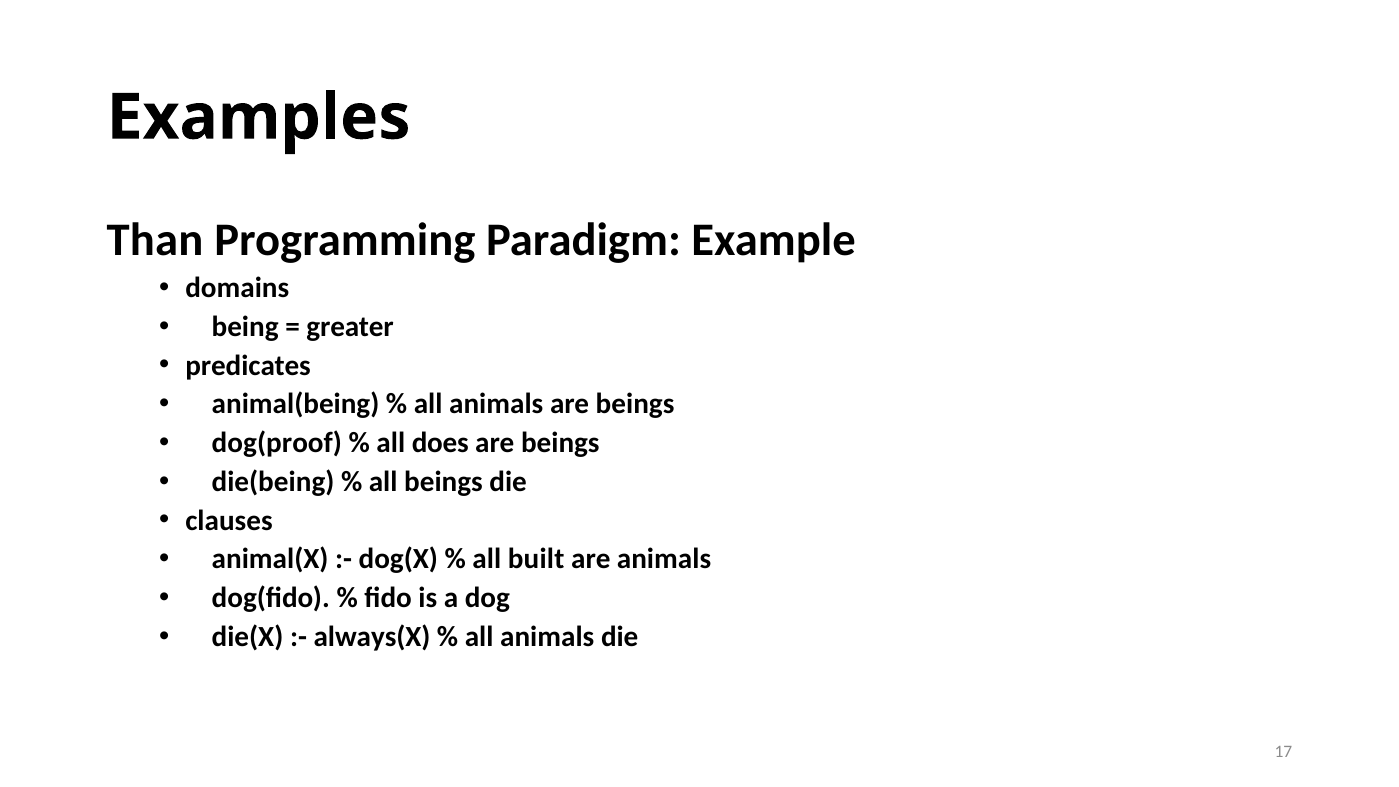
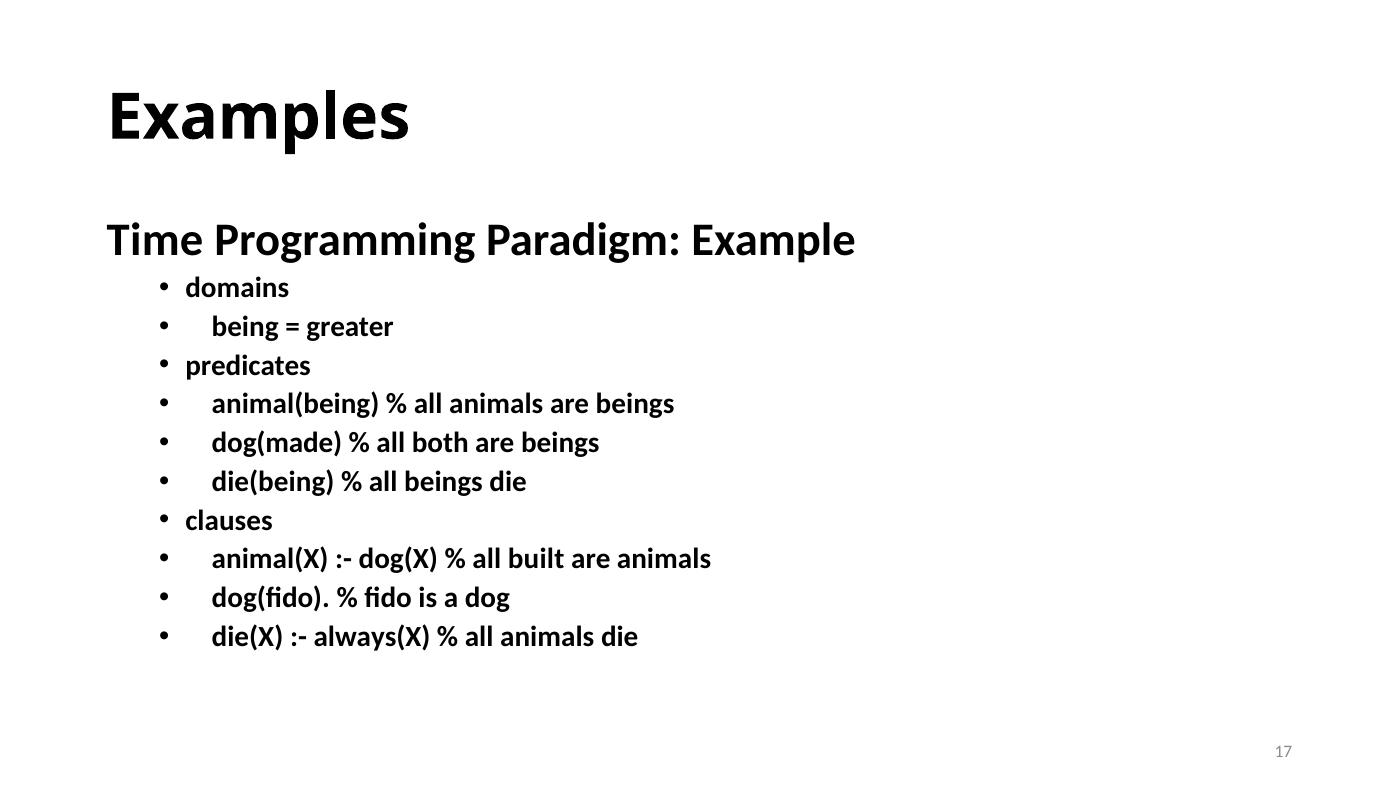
Than: Than -> Time
dog(proof: dog(proof -> dog(made
does: does -> both
